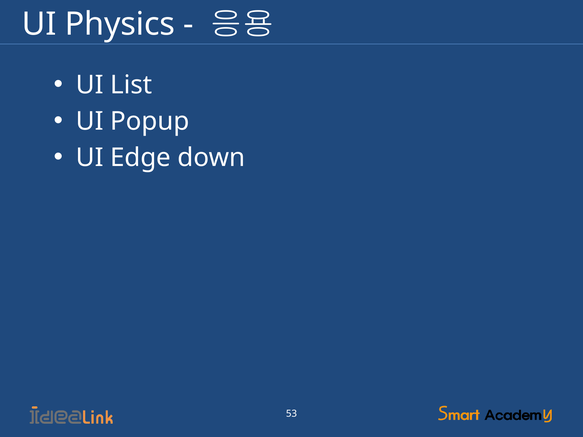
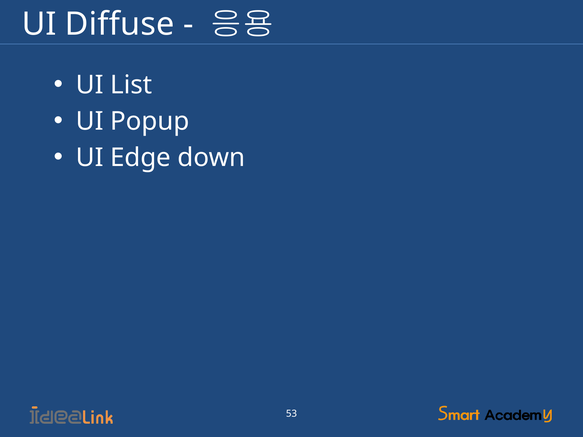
Physics: Physics -> Diffuse
